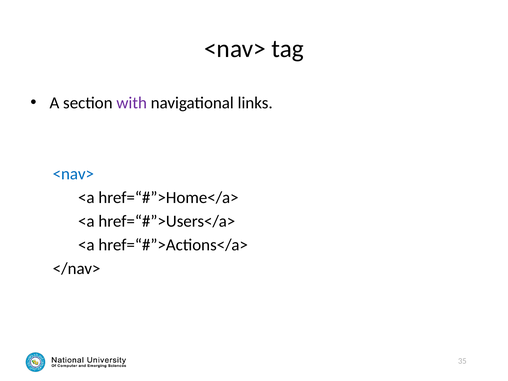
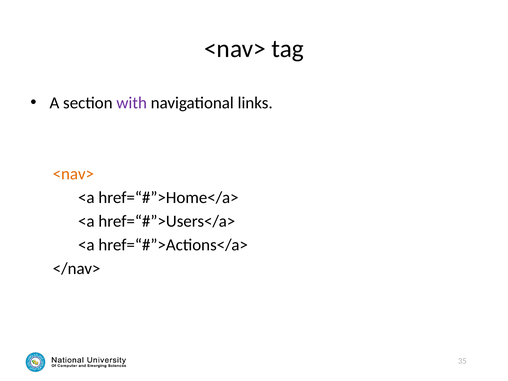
<nav> at (73, 174) colour: blue -> orange
